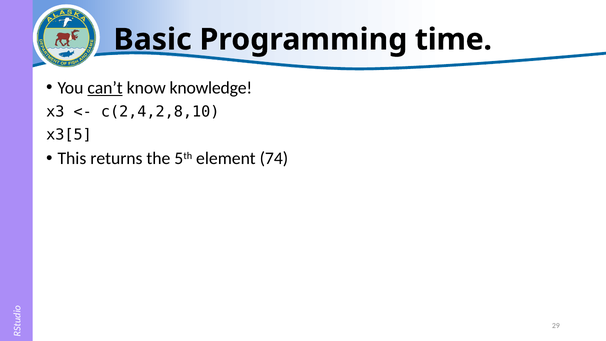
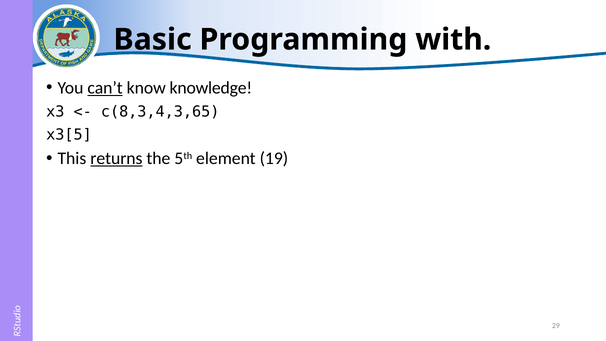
time: time -> with
c(2,4,2,8,10: c(2,4,2,8,10 -> c(8,3,4,3,65
returns underline: none -> present
74: 74 -> 19
